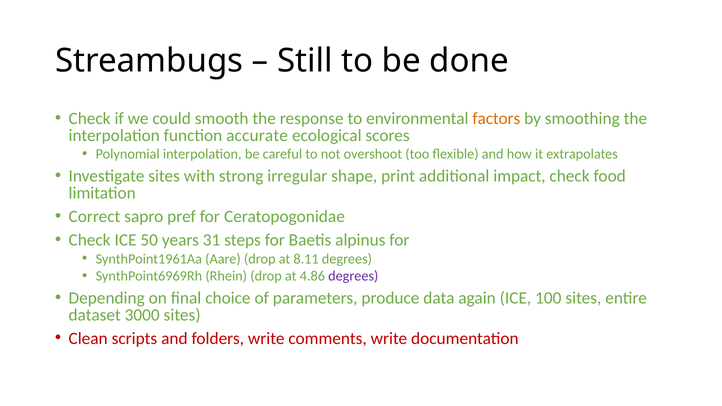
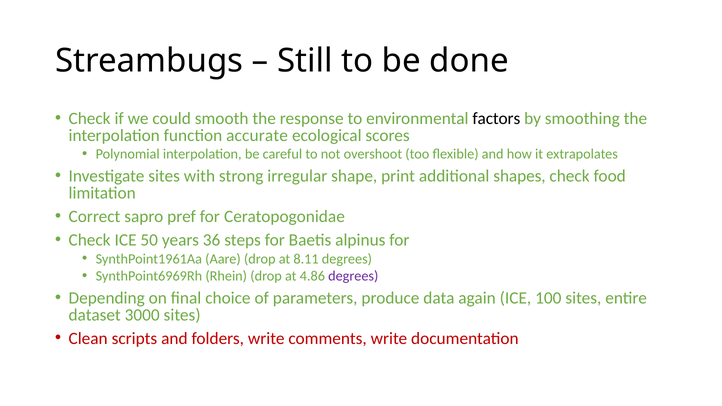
factors colour: orange -> black
impact: impact -> shapes
31: 31 -> 36
